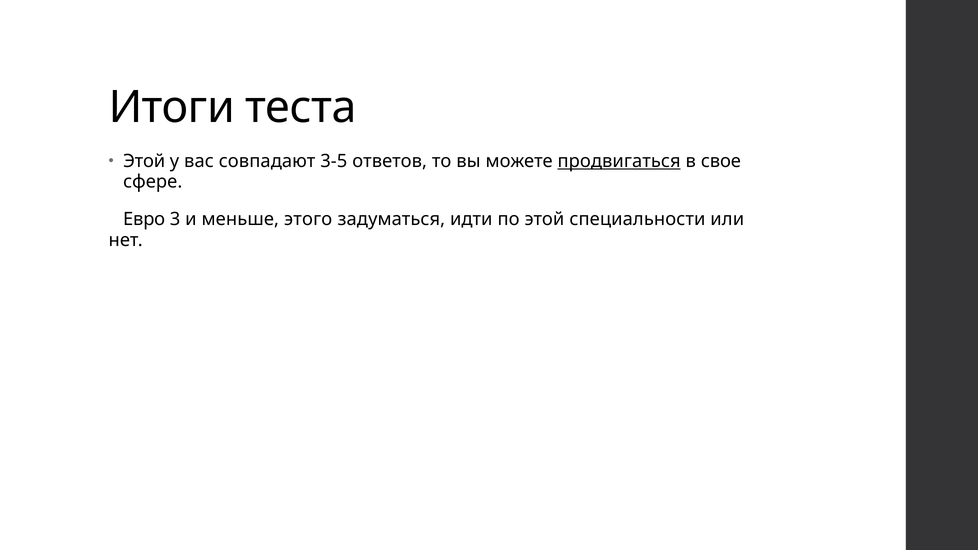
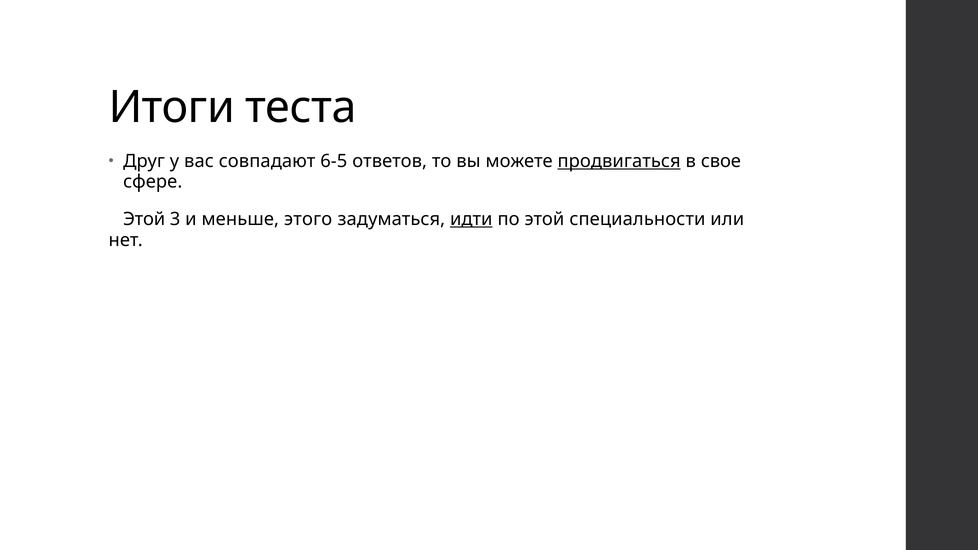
Этой at (144, 161): Этой -> Друг
3-5: 3-5 -> 6-5
Евро at (144, 219): Евро -> Этой
идти underline: none -> present
